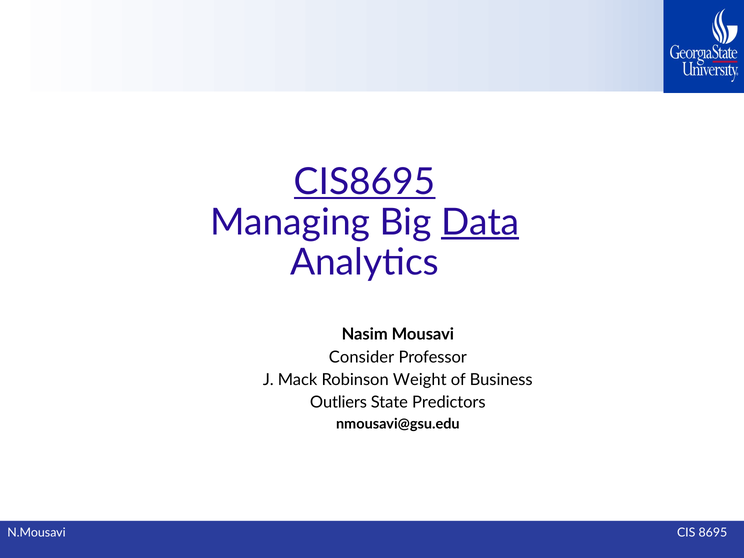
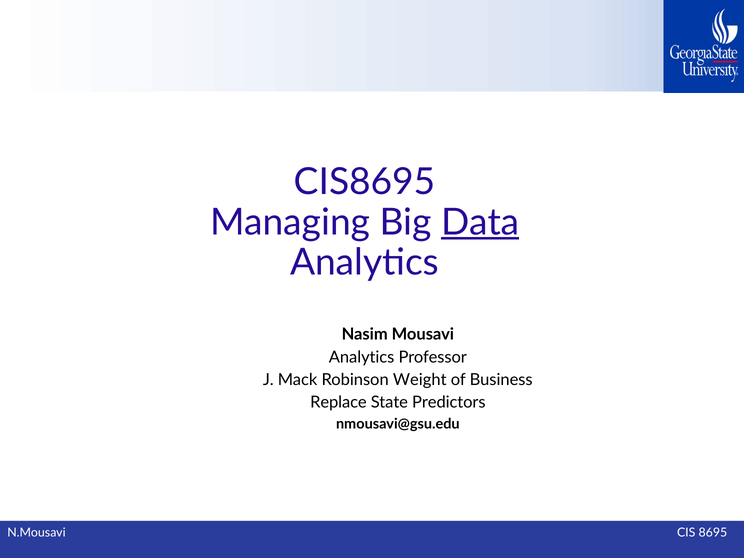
CIS8695 underline: present -> none
Consider at (362, 357): Consider -> Analytics
Outliers: Outliers -> Replace
